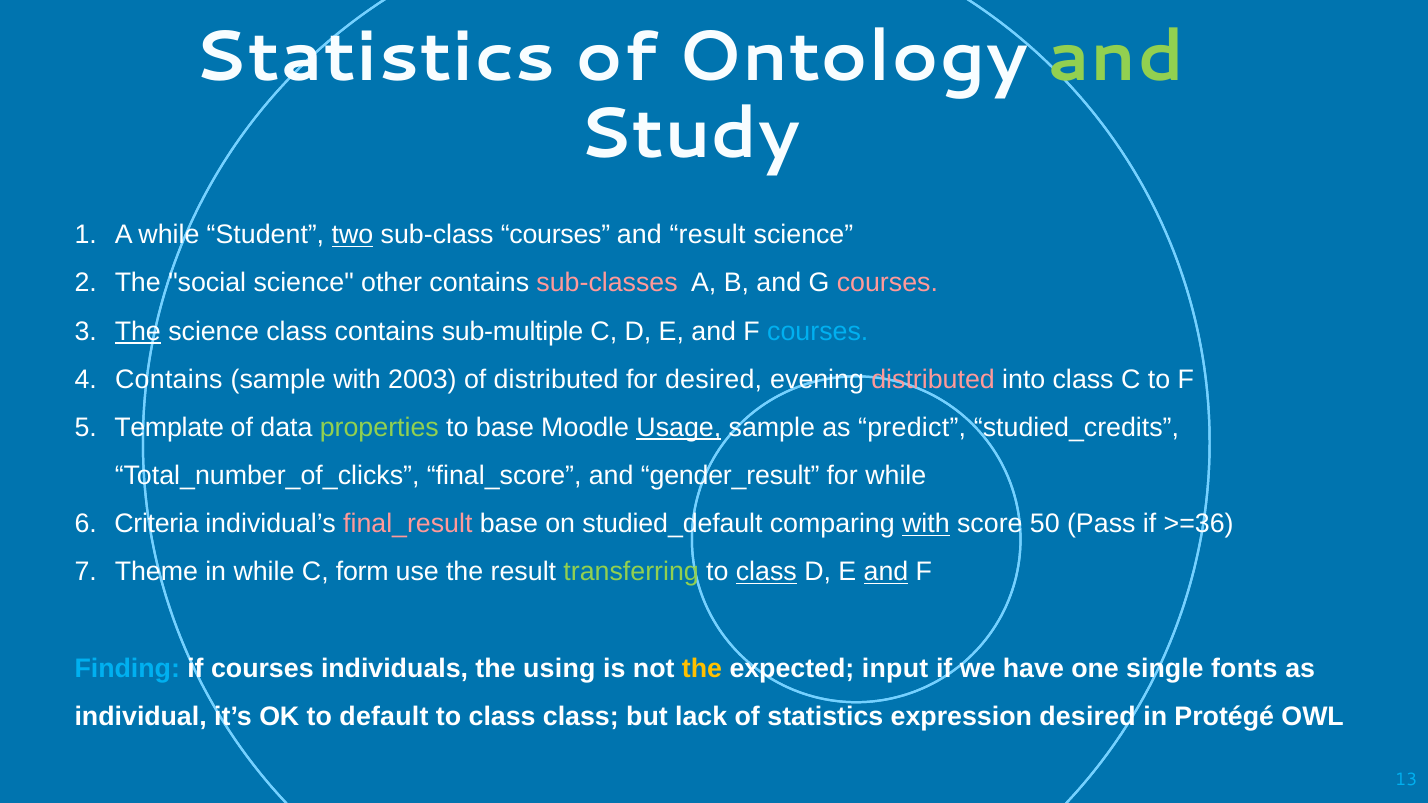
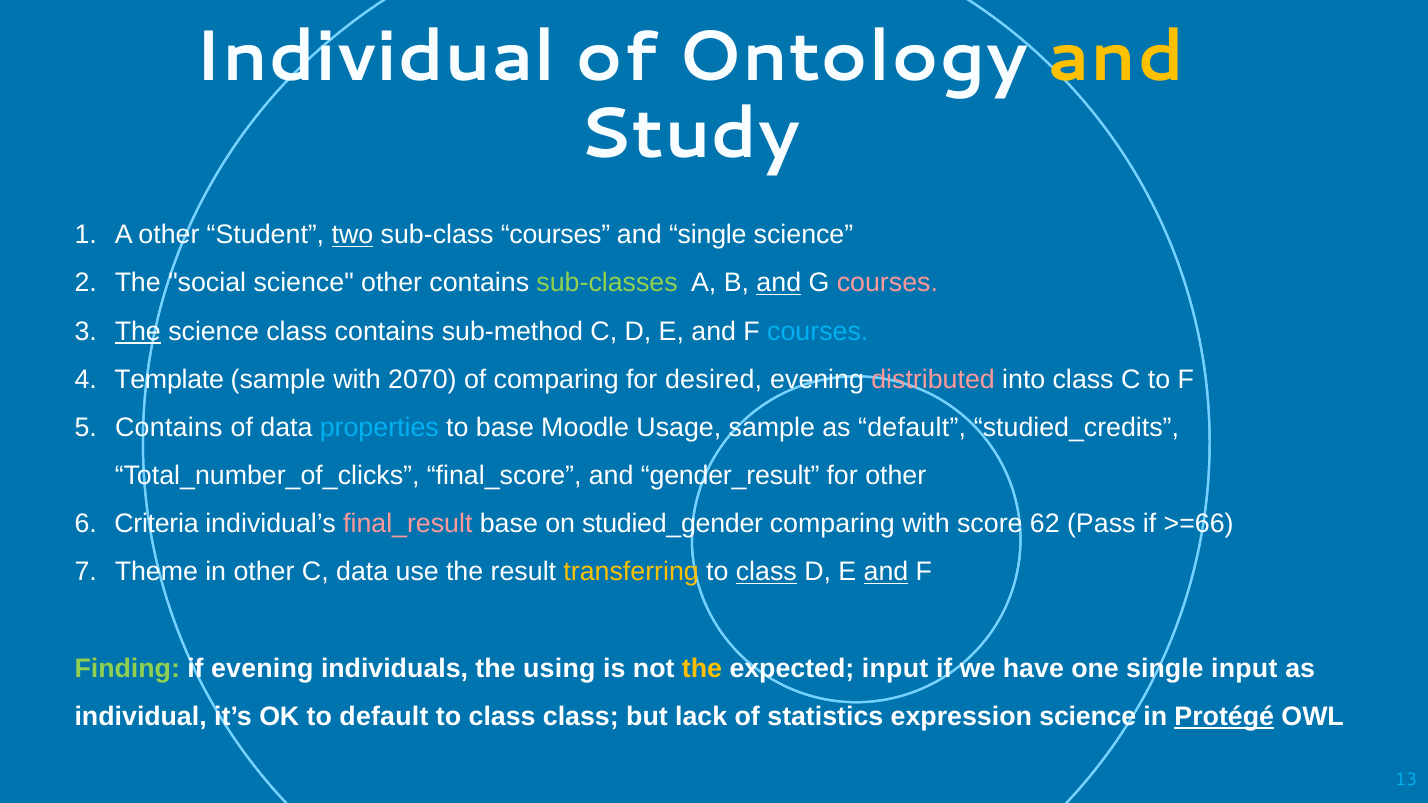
Statistics at (375, 57): Statistics -> Individual
and at (1116, 57) colour: light green -> yellow
A while: while -> other
and result: result -> single
sub-classes colour: pink -> light green
and at (779, 283) underline: none -> present
sub-multiple: sub-multiple -> sub-method
Contains at (169, 380): Contains -> Template
2003: 2003 -> 2070
of distributed: distributed -> comparing
Template at (169, 428): Template -> Contains
properties colour: light green -> light blue
Usage underline: present -> none
as predict: predict -> default
for while: while -> other
studied_default: studied_default -> studied_gender
with at (926, 524) underline: present -> none
50: 50 -> 62
>=36: >=36 -> >=66
in while: while -> other
C form: form -> data
transferring colour: light green -> yellow
Finding colour: light blue -> light green
if courses: courses -> evening
single fonts: fonts -> input
expression desired: desired -> science
Protégé underline: none -> present
